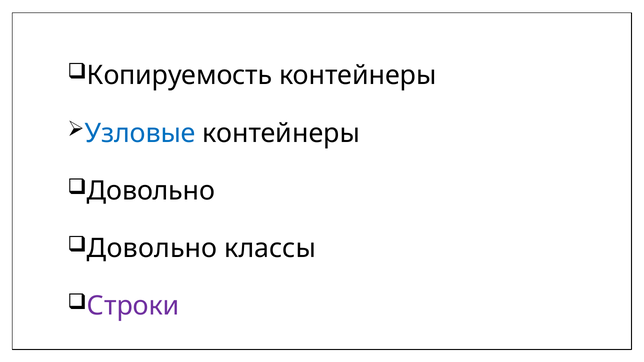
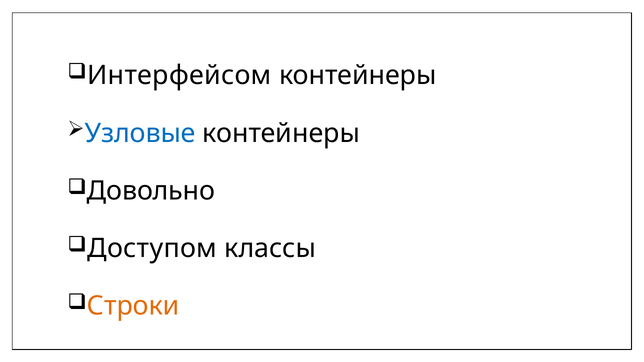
Копируемость: Копируемость -> Интерфейсом
Довольно at (152, 249): Довольно -> Доступом
Строки colour: purple -> orange
